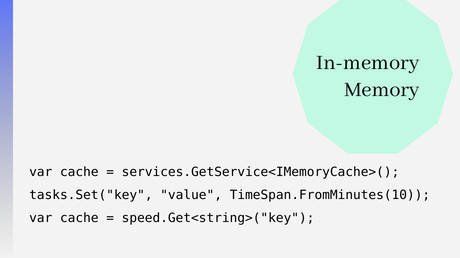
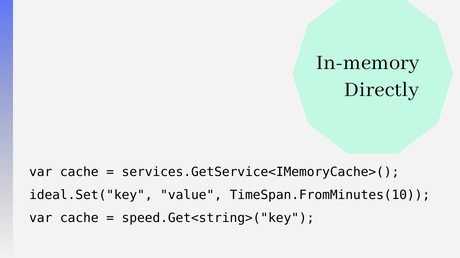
Memory: Memory -> Directly
tasks.Set("key: tasks.Set("key -> ideal.Set("key
